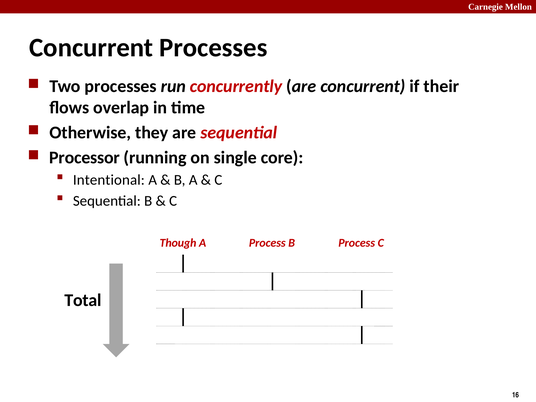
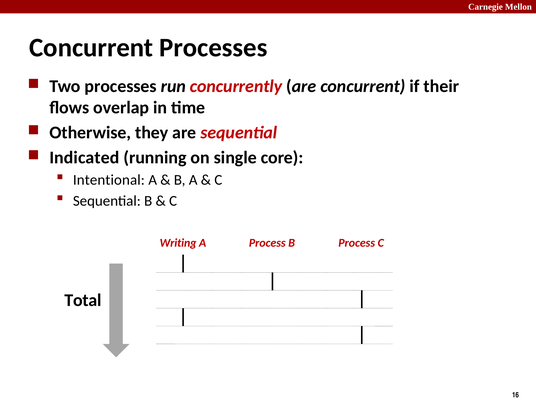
Processor: Processor -> Indicated
Though: Though -> Writing
